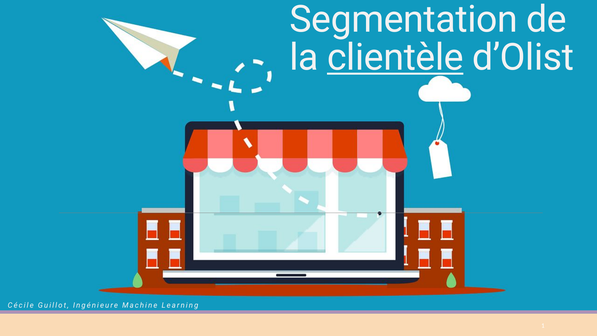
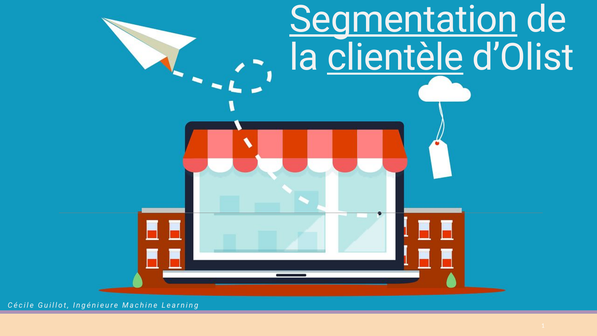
Segmentation underline: none -> present
